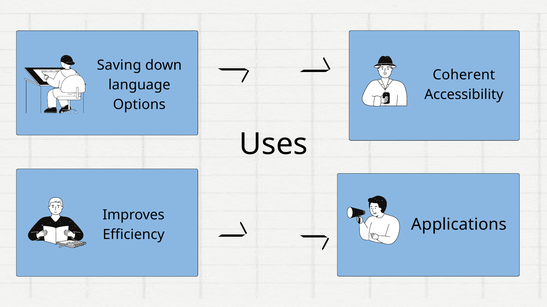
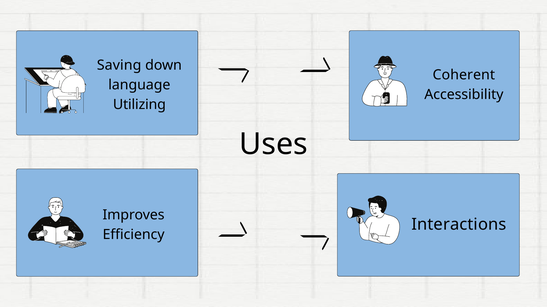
Options: Options -> Utilizing
Applications: Applications -> Interactions
